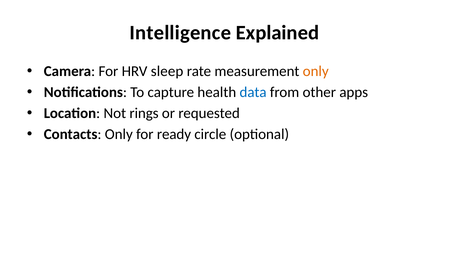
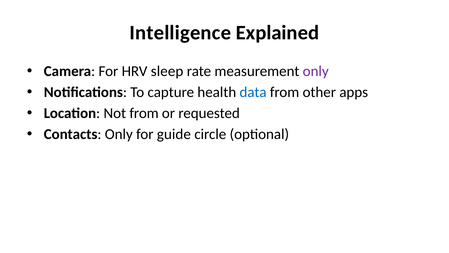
only at (316, 71) colour: orange -> purple
Not rings: rings -> from
ready: ready -> guide
